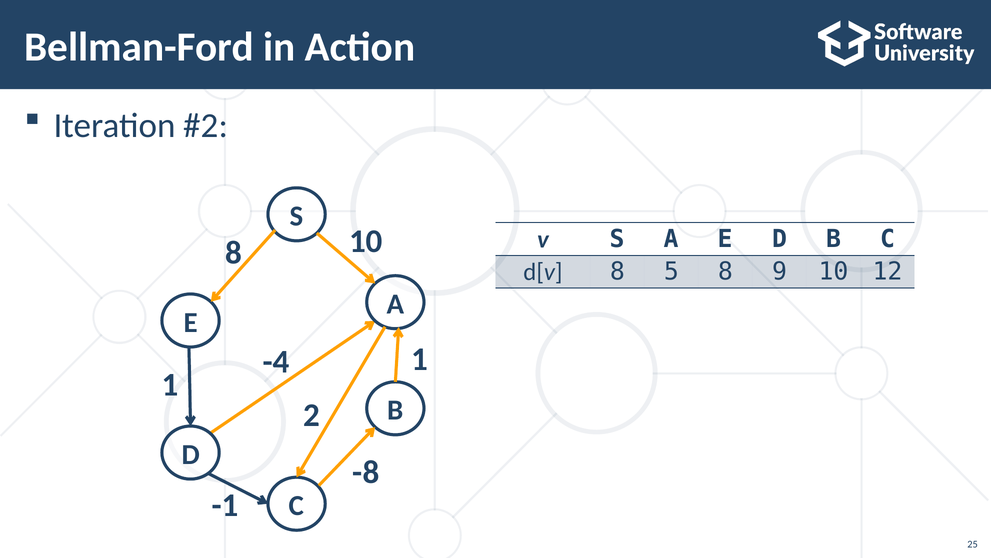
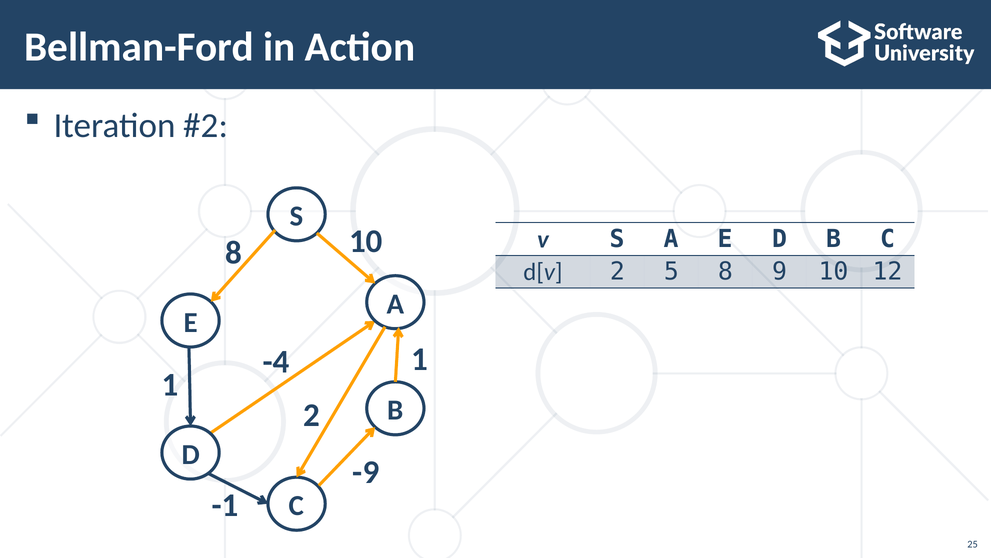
d[v 8: 8 -> 2
-8: -8 -> -9
